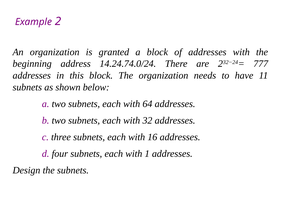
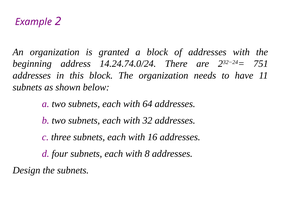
777: 777 -> 751
1: 1 -> 8
